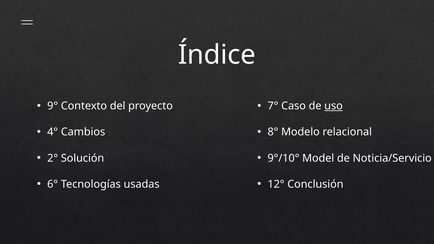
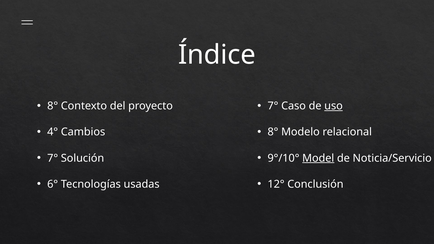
9° at (53, 106): 9° -> 8°
2° at (53, 158): 2° -> 7°
Model underline: none -> present
